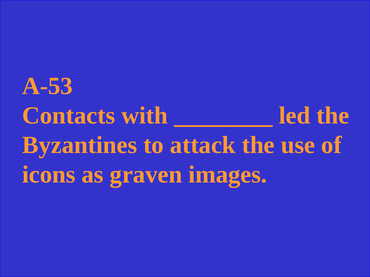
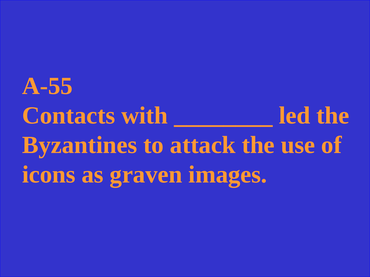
A-53: A-53 -> A-55
